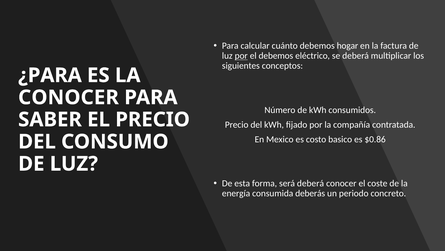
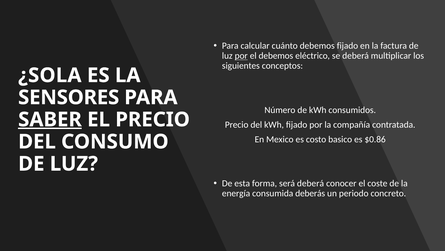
debemos hogar: hogar -> fijado
¿PARA: ¿PARA -> ¿SOLA
CONOCER at (68, 97): CONOCER -> SENSORES
SABER underline: none -> present
